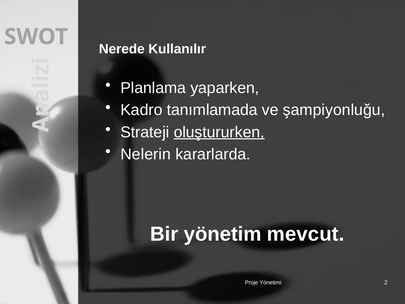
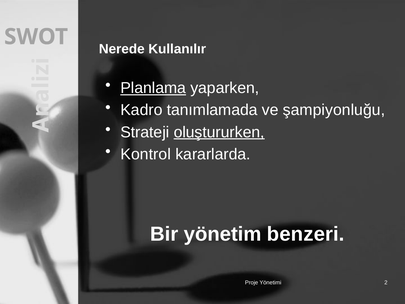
Planlama underline: none -> present
Nelerin: Nelerin -> Kontrol
mevcut: mevcut -> benzeri
